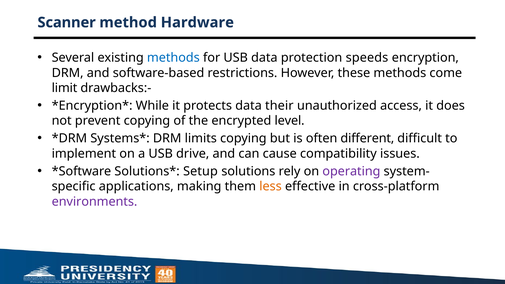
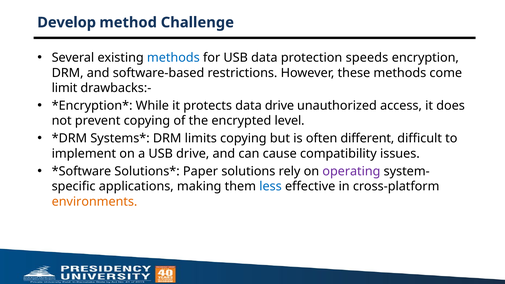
Scanner: Scanner -> Develop
Hardware: Hardware -> Challenge
data their: their -> drive
Setup: Setup -> Paper
less colour: orange -> blue
environments colour: purple -> orange
